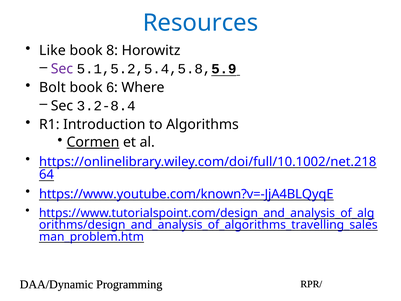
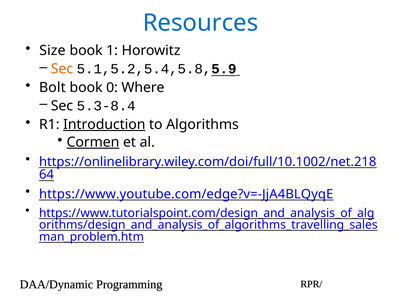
Like: Like -> Size
8: 8 -> 1
Sec at (62, 69) colour: purple -> orange
6: 6 -> 0
3.2-8.4: 3.2-8.4 -> 5.3-8.4
Introduction underline: none -> present
https://www.youtube.com/known?v=-JjA4BLQyqE: https://www.youtube.com/known?v=-JjA4BLQyqE -> https://www.youtube.com/edge?v=-JjA4BLQyqE
